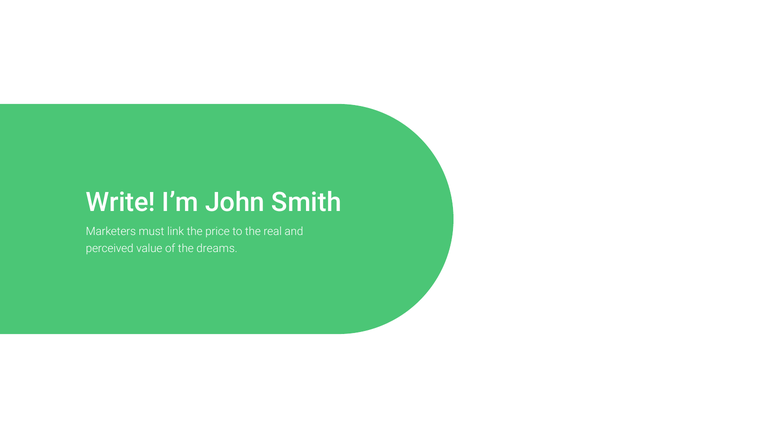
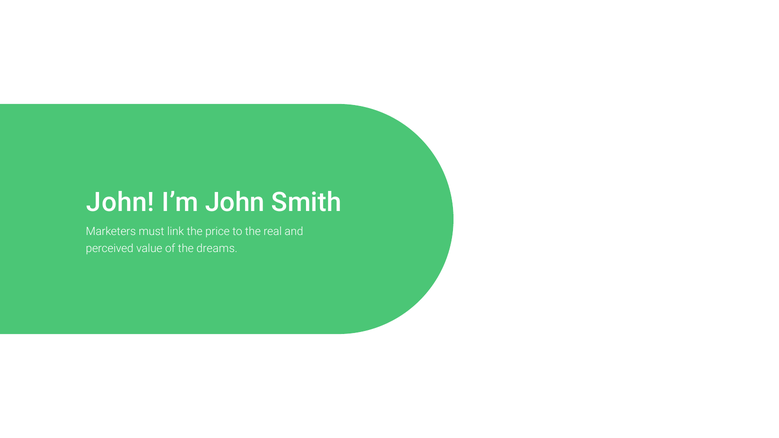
Write at (121, 202): Write -> John
